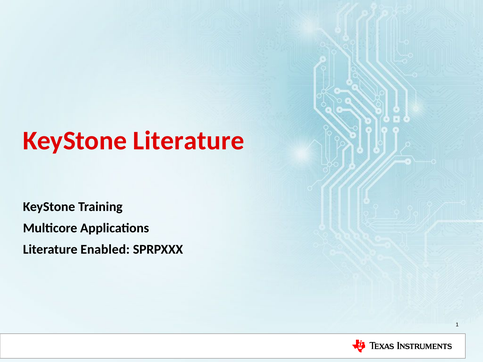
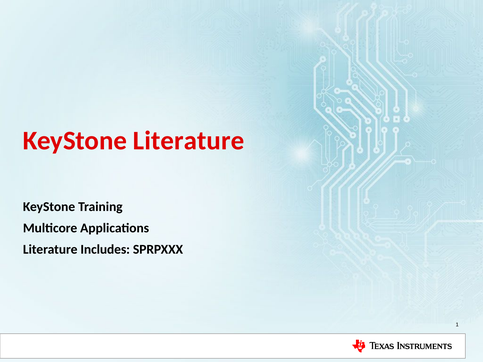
Enabled: Enabled -> Includes
